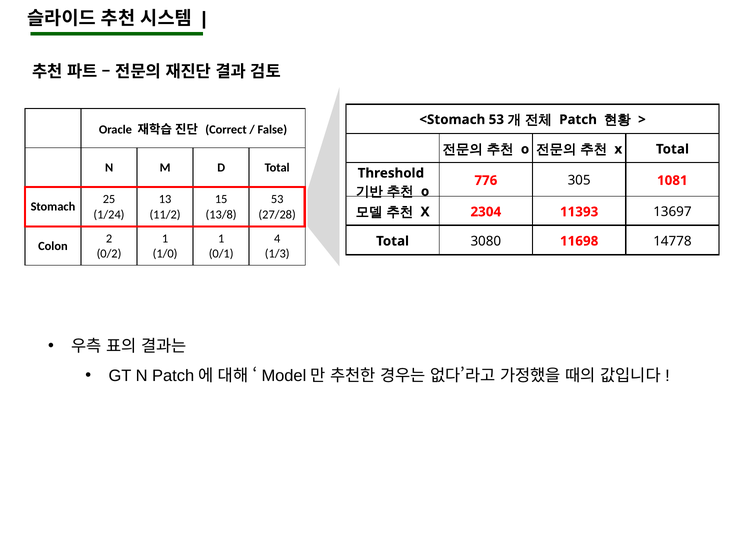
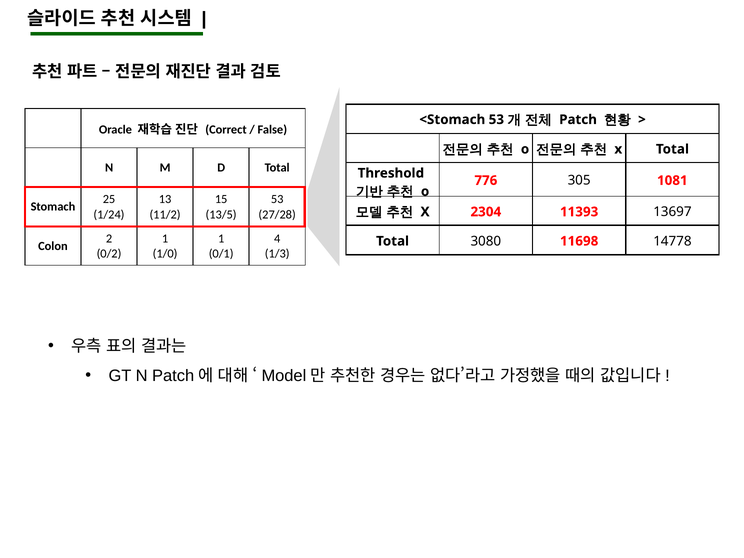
13/8: 13/8 -> 13/5
